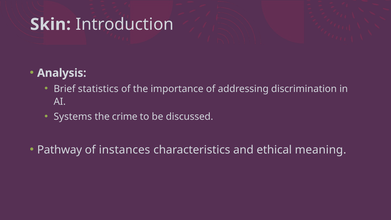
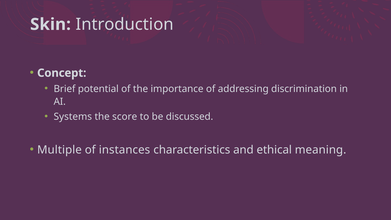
Analysis: Analysis -> Concept
statistics: statistics -> potential
crime: crime -> score
Pathway: Pathway -> Multiple
